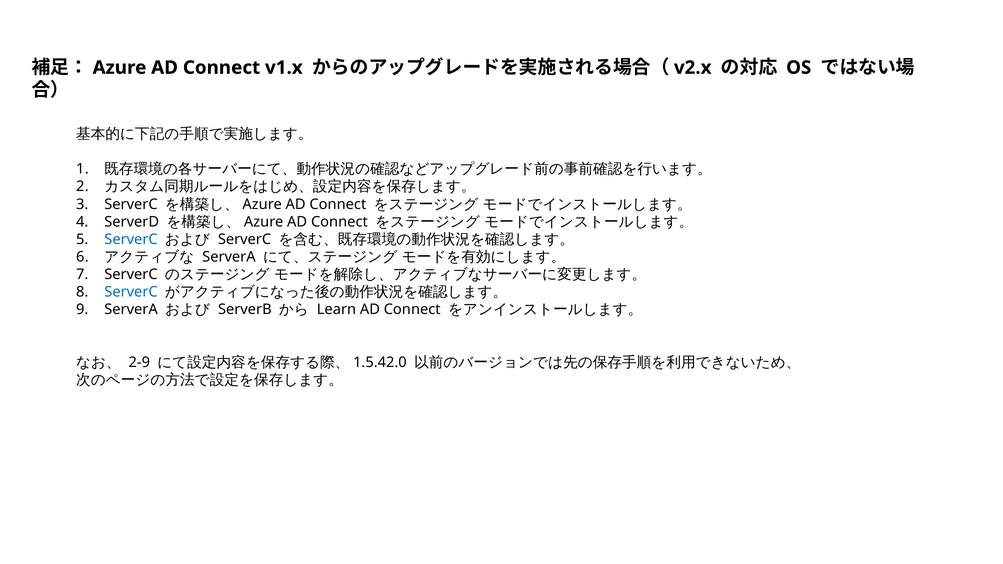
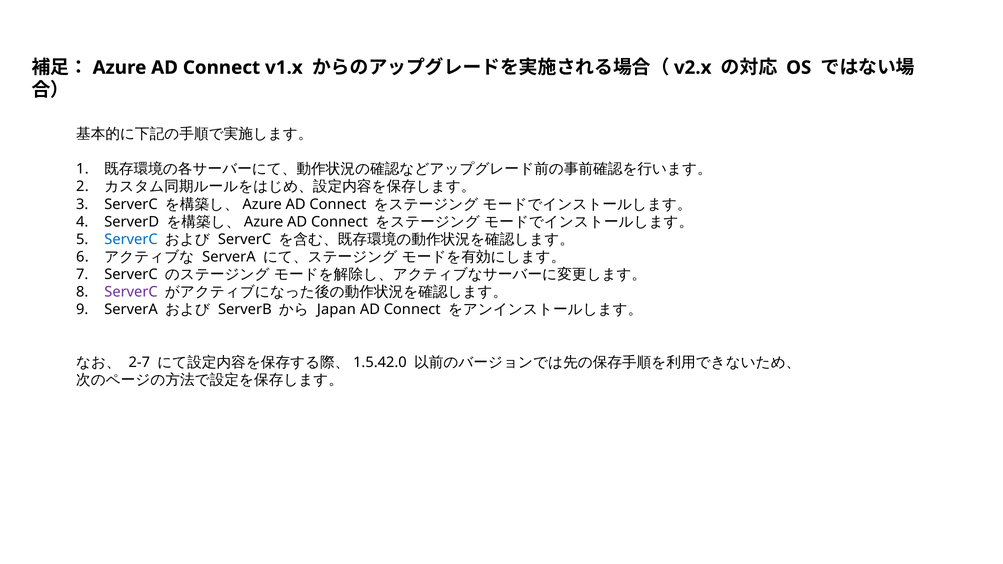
ServerC at (131, 292) colour: blue -> purple
Learn: Learn -> Japan
2-9: 2-9 -> 2-7
